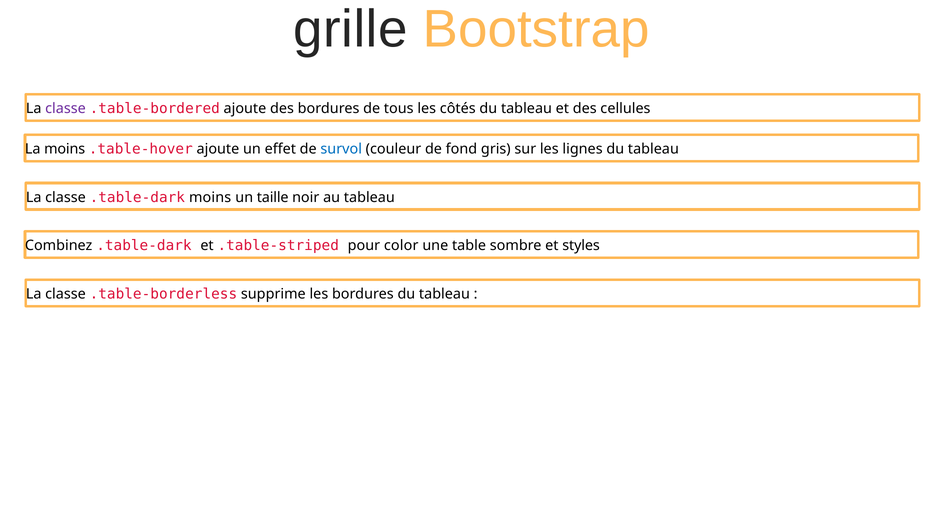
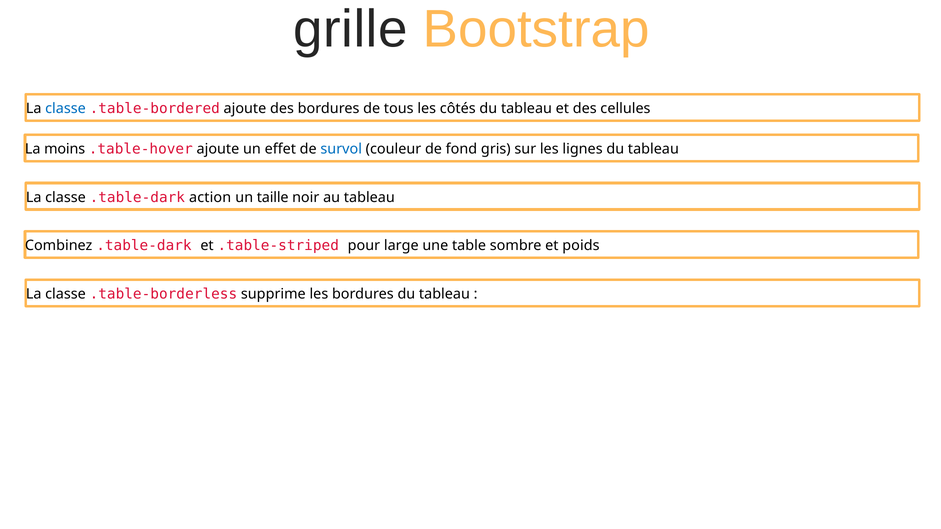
classe at (66, 109) colour: purple -> blue
.table-dark moins: moins -> action
color: color -> large
styles: styles -> poids
